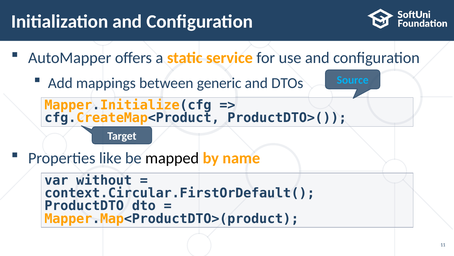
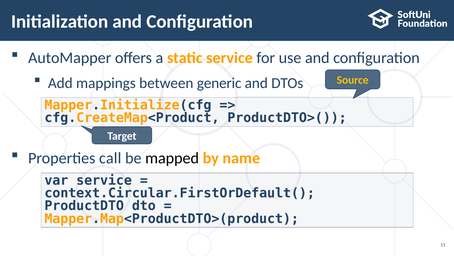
Source colour: light blue -> yellow
like: like -> call
var without: without -> service
